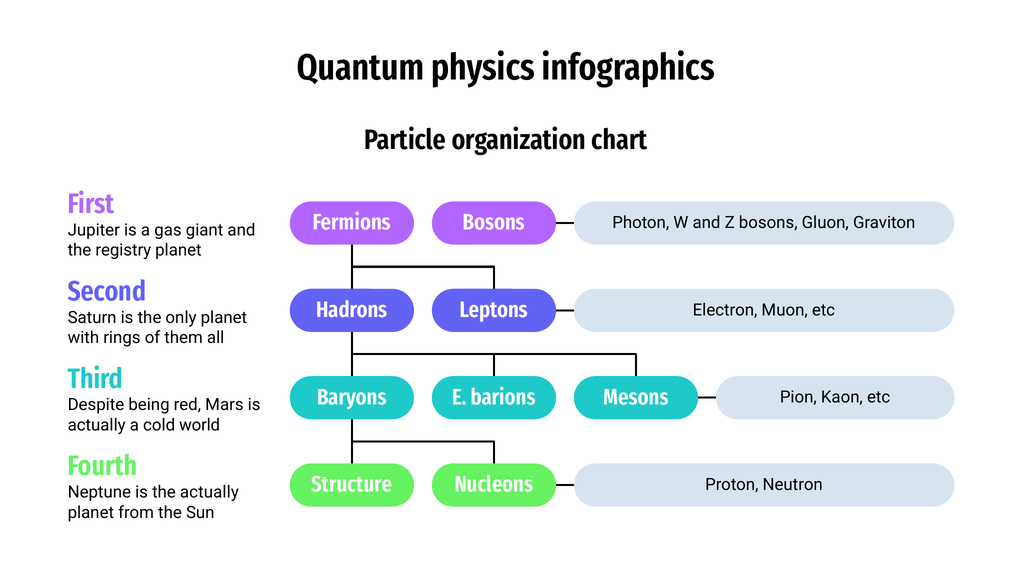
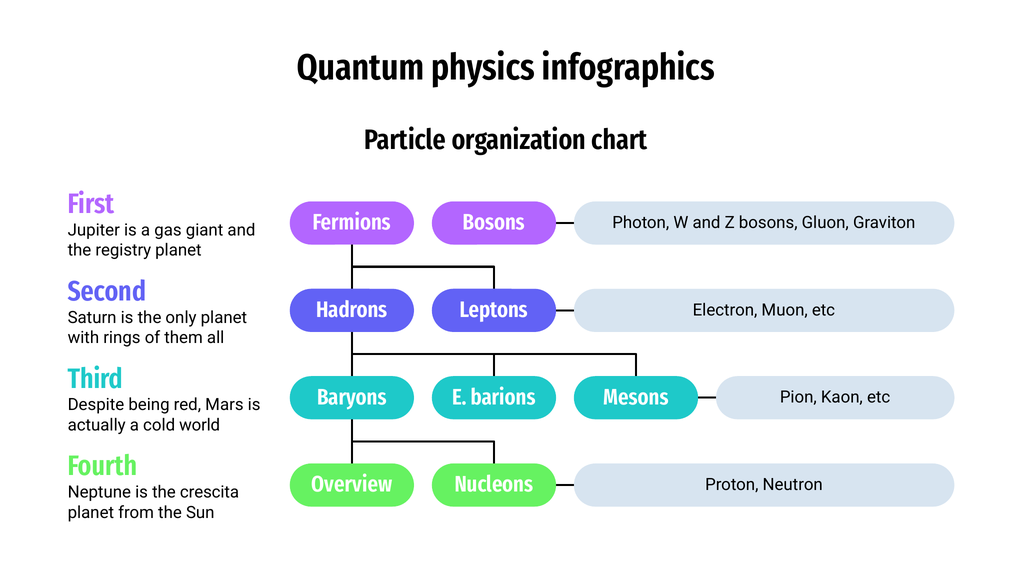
Structure: Structure -> Overview
the actually: actually -> crescita
